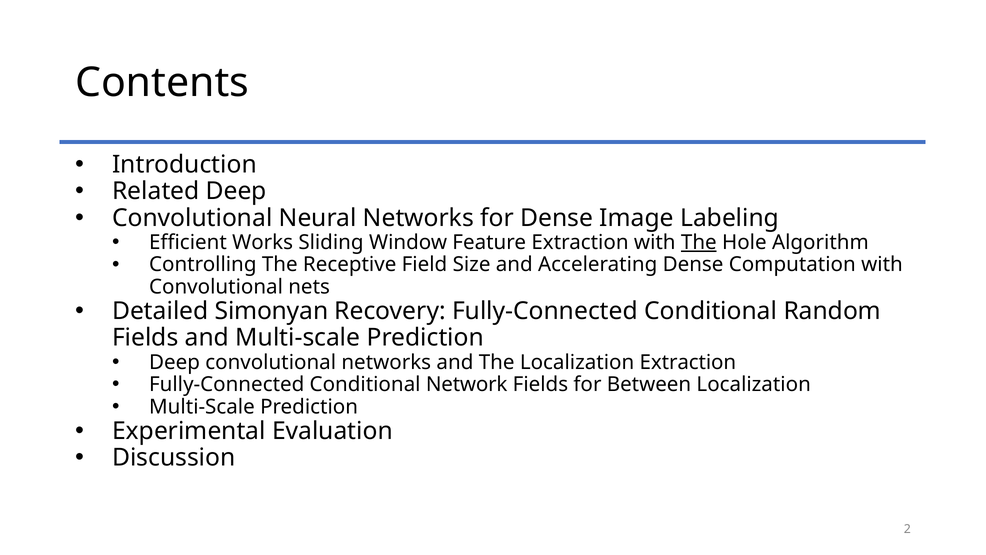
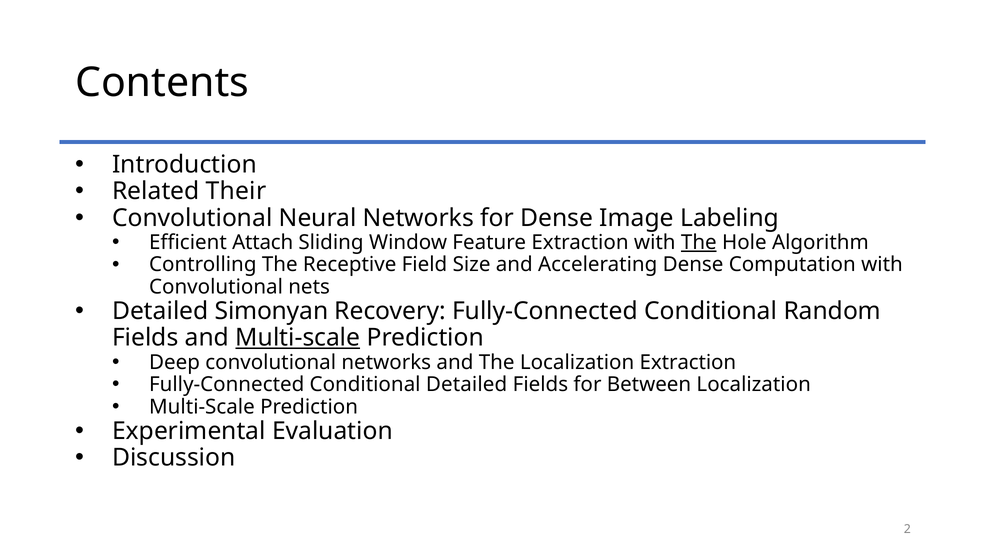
Related Deep: Deep -> Their
Works: Works -> Attach
Multi-scale at (298, 338) underline: none -> present
Conditional Network: Network -> Detailed
